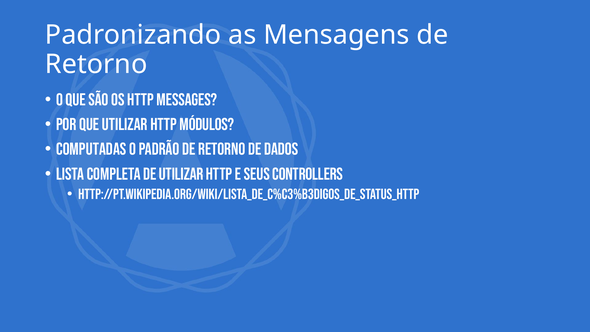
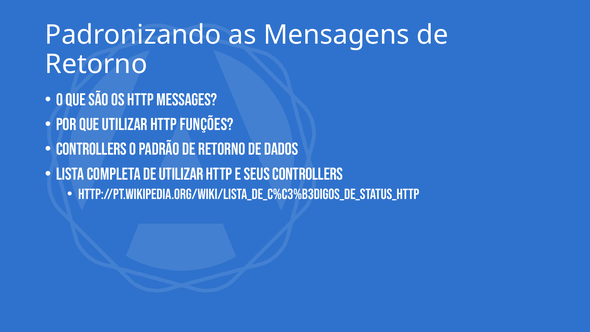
Módulos: Módulos -> Funções
Computadas at (91, 149): Computadas -> Controllers
